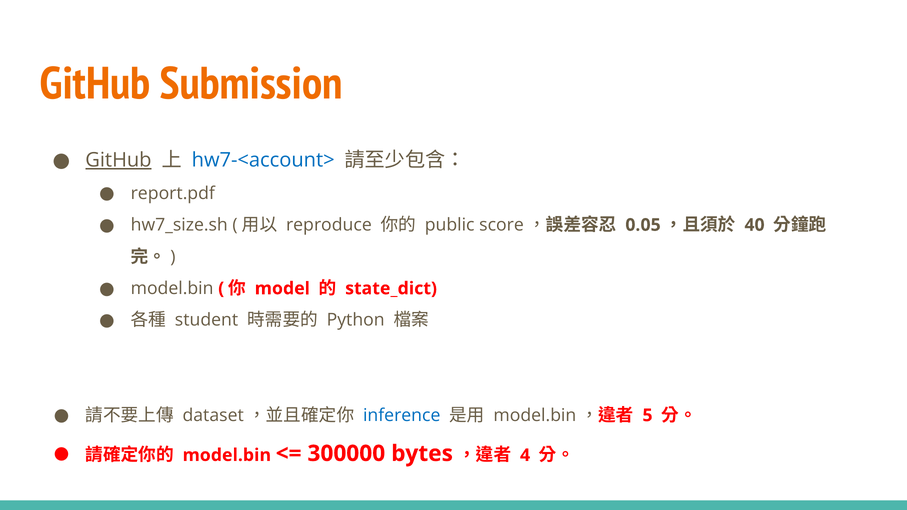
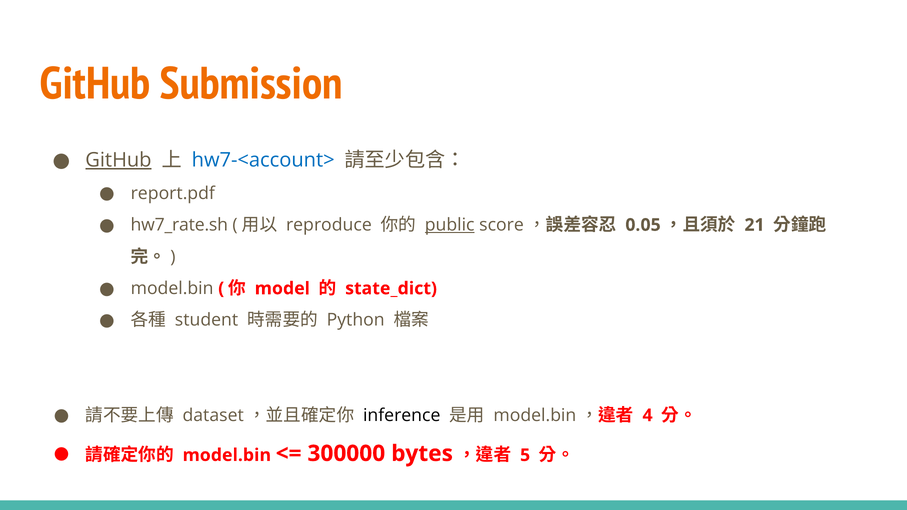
hw7_size.sh: hw7_size.sh -> hw7_rate.sh
public underline: none -> present
40: 40 -> 21
inference colour: blue -> black
5: 5 -> 4
4: 4 -> 5
